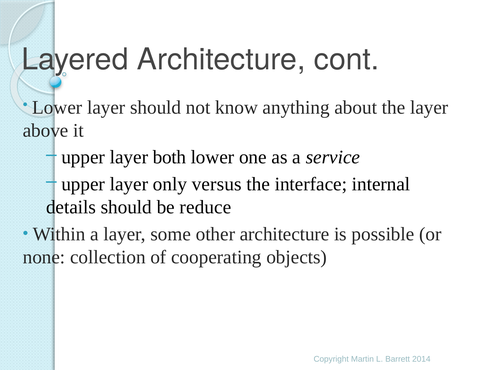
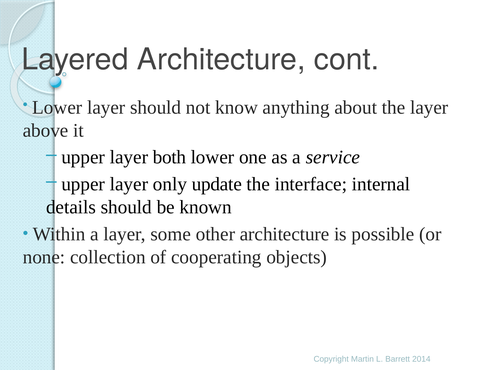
versus: versus -> update
reduce: reduce -> known
